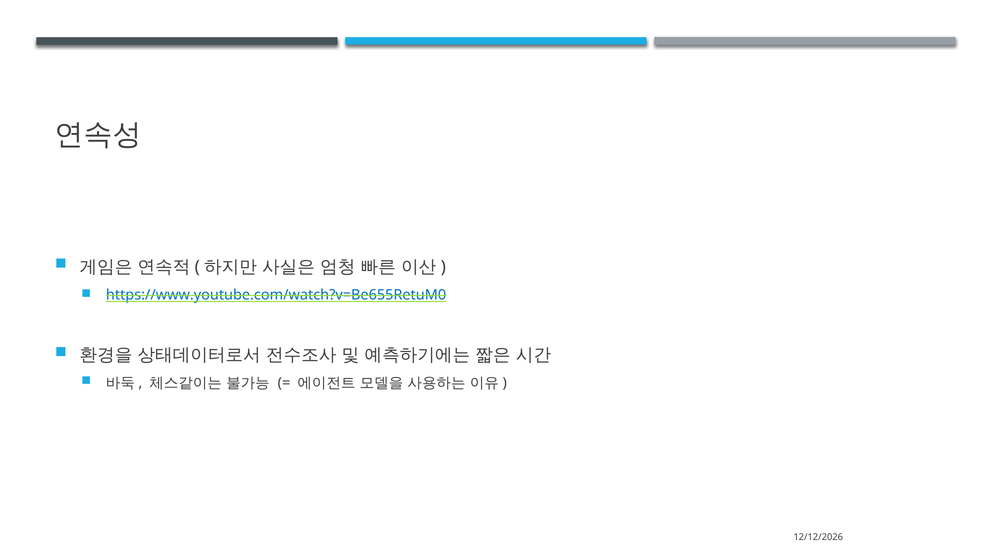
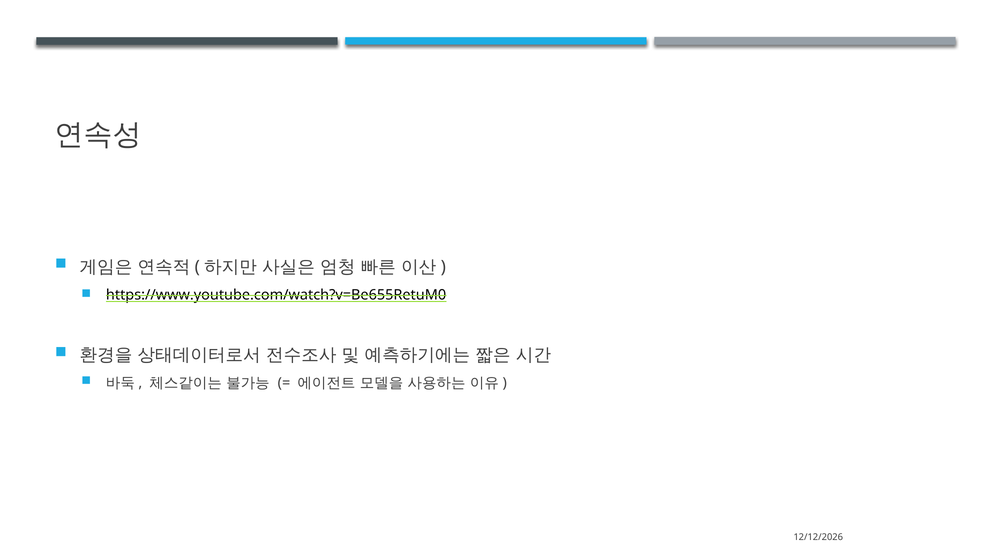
https://www.youtube.com/watch?v=Be655RetuM0 colour: blue -> black
